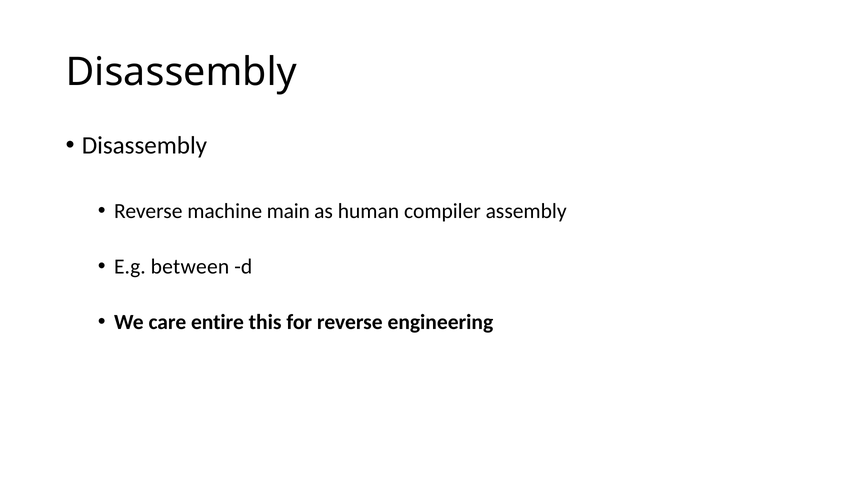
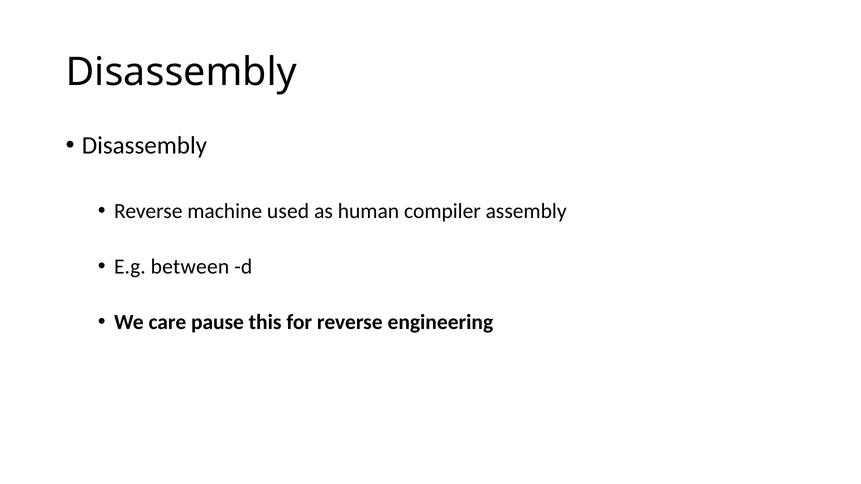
main: main -> used
entire: entire -> pause
